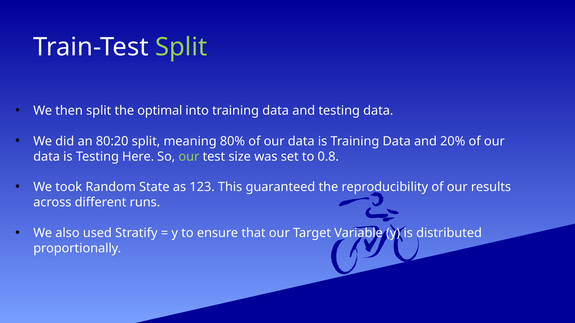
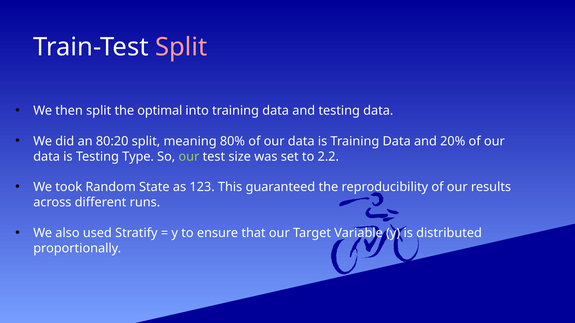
Split at (181, 47) colour: light green -> pink
Here: Here -> Type
0.8: 0.8 -> 2.2
